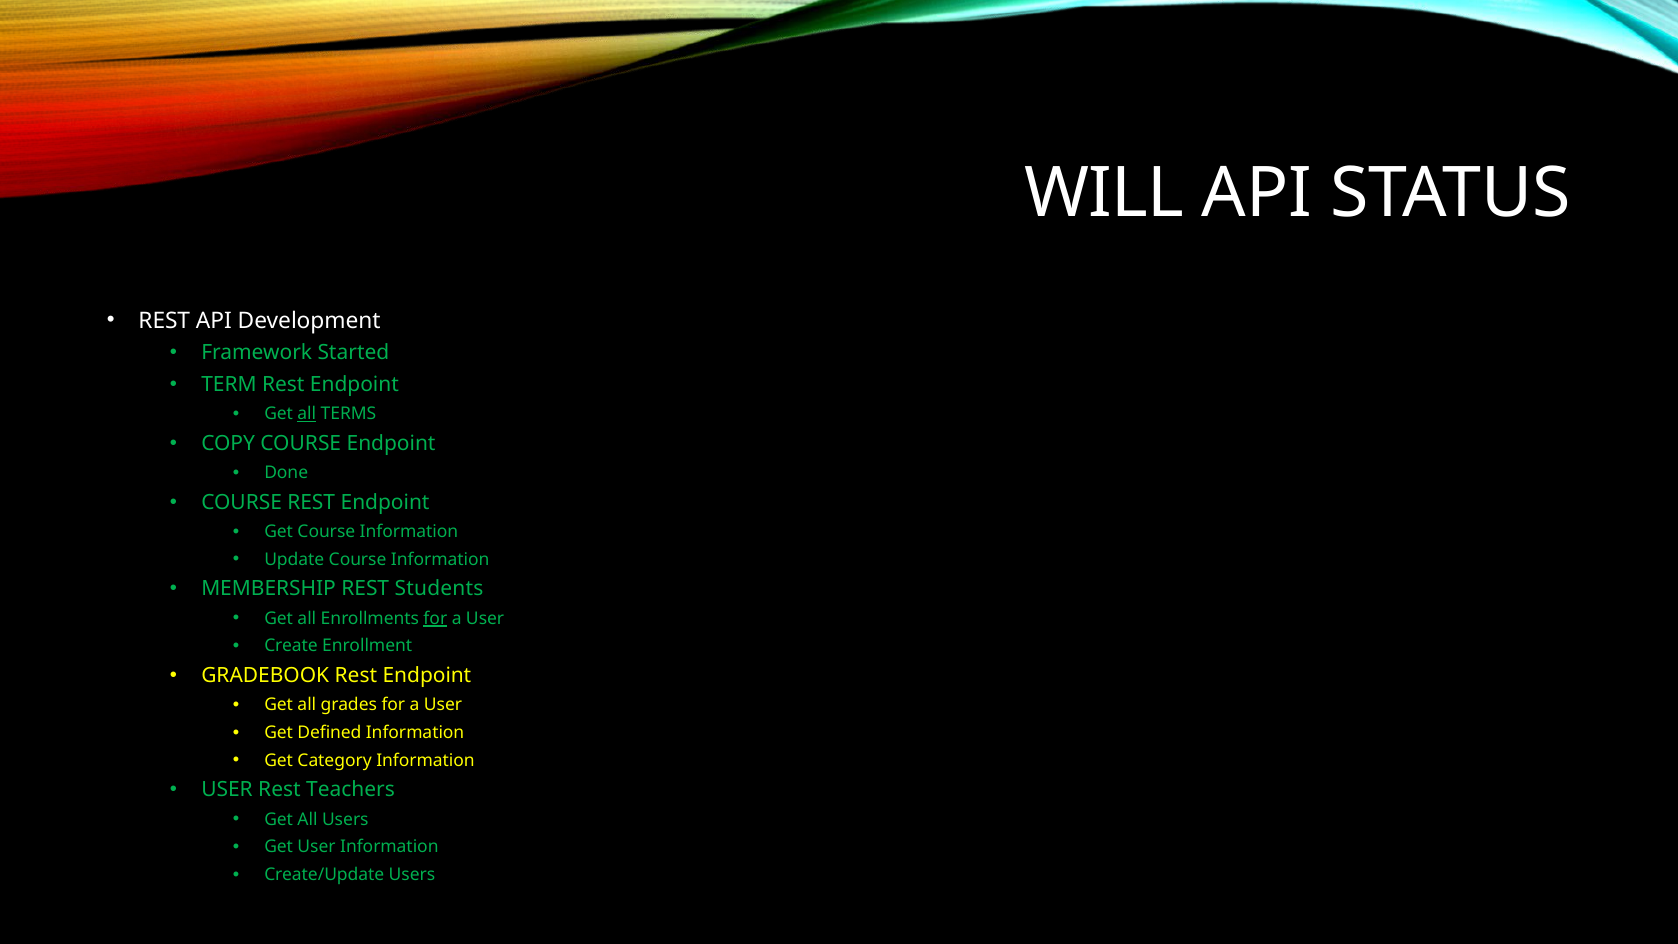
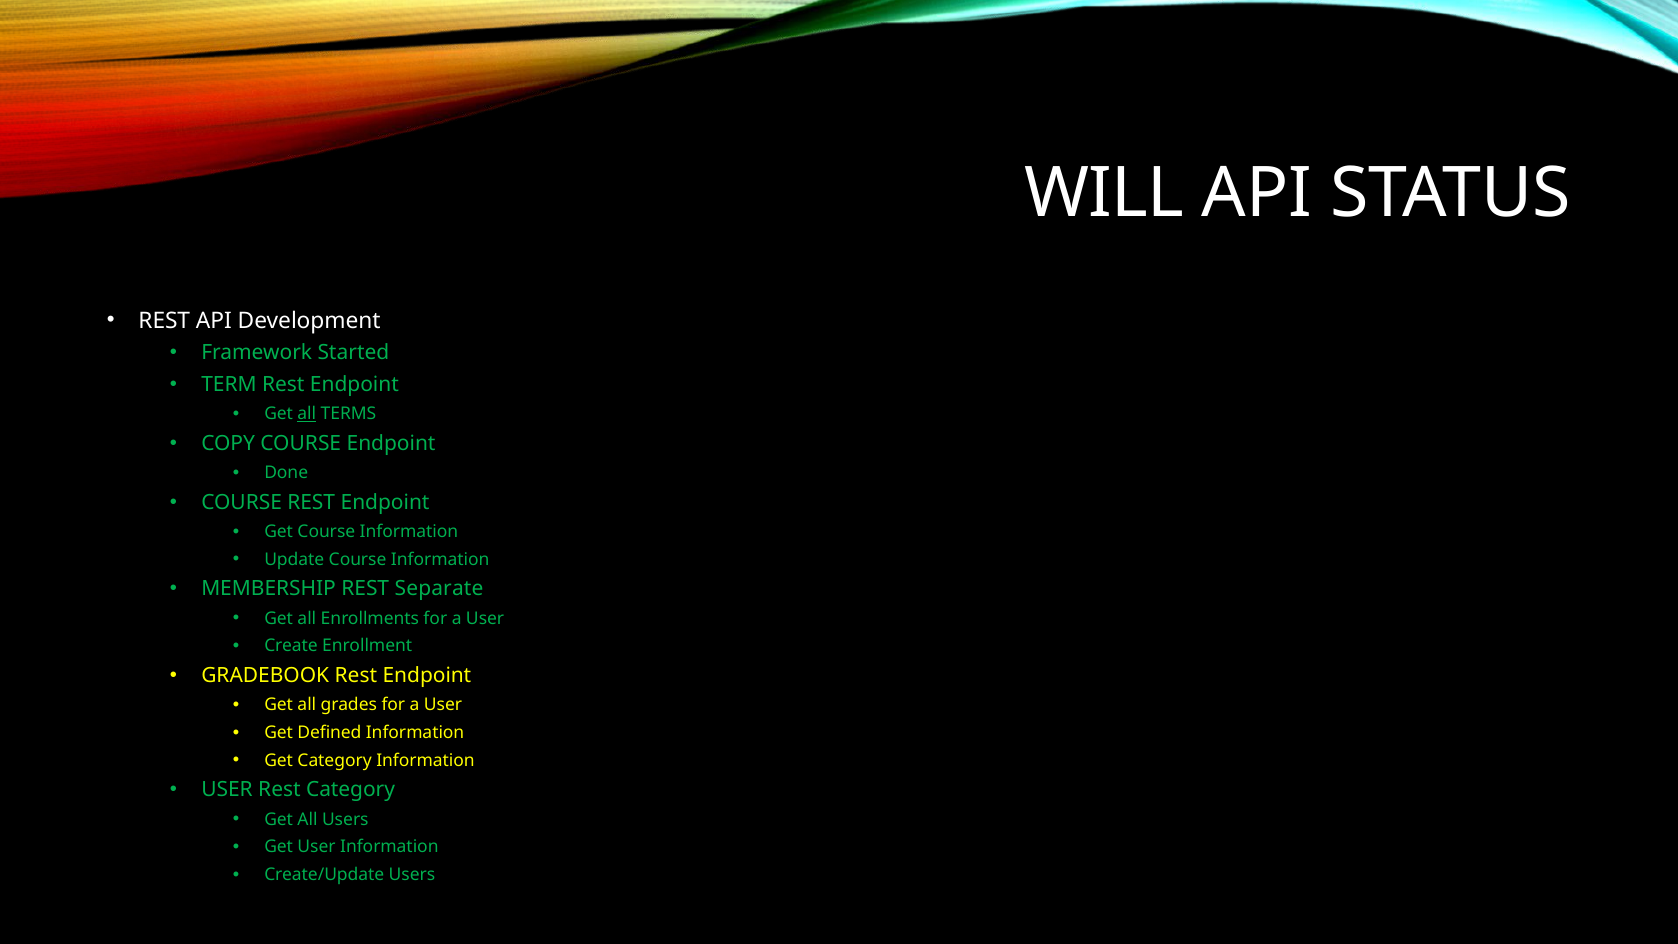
Students: Students -> Separate
for at (435, 618) underline: present -> none
Rest Teachers: Teachers -> Category
